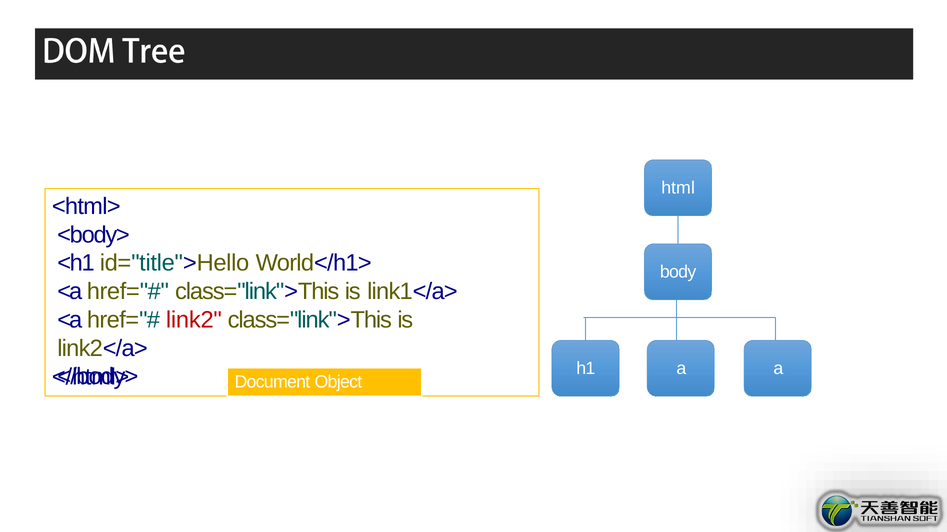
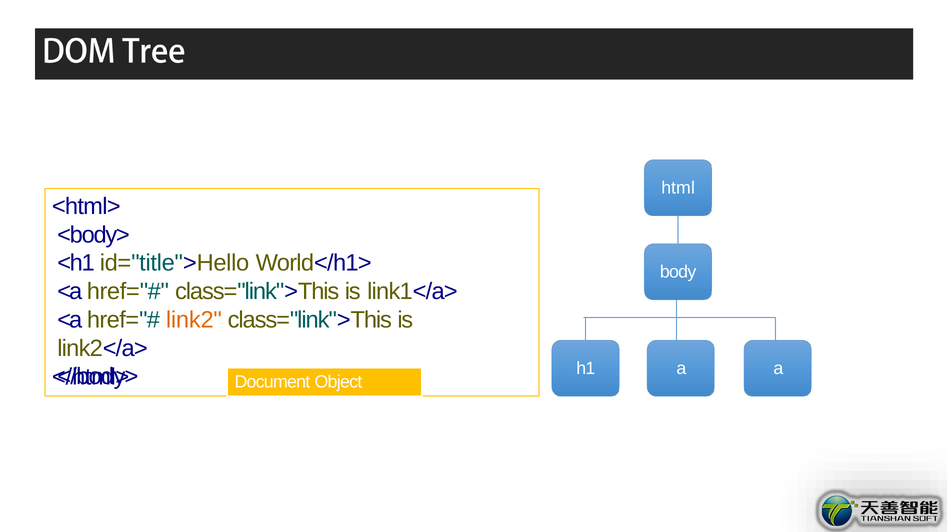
link2 colour: red -> orange
